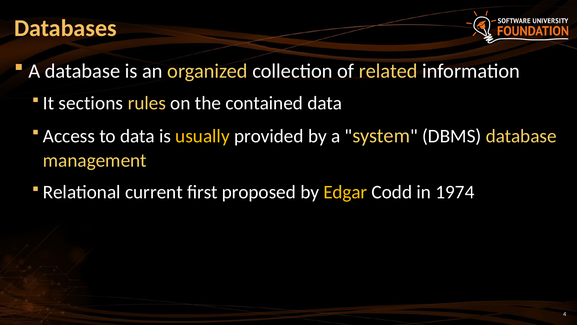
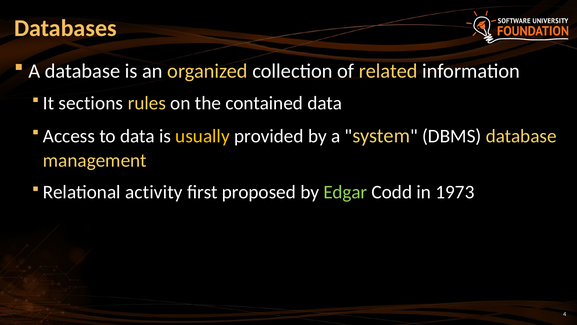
current: current -> activity
Edgar colour: yellow -> light green
1974: 1974 -> 1973
